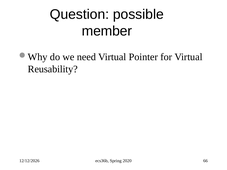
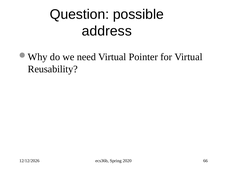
member: member -> address
